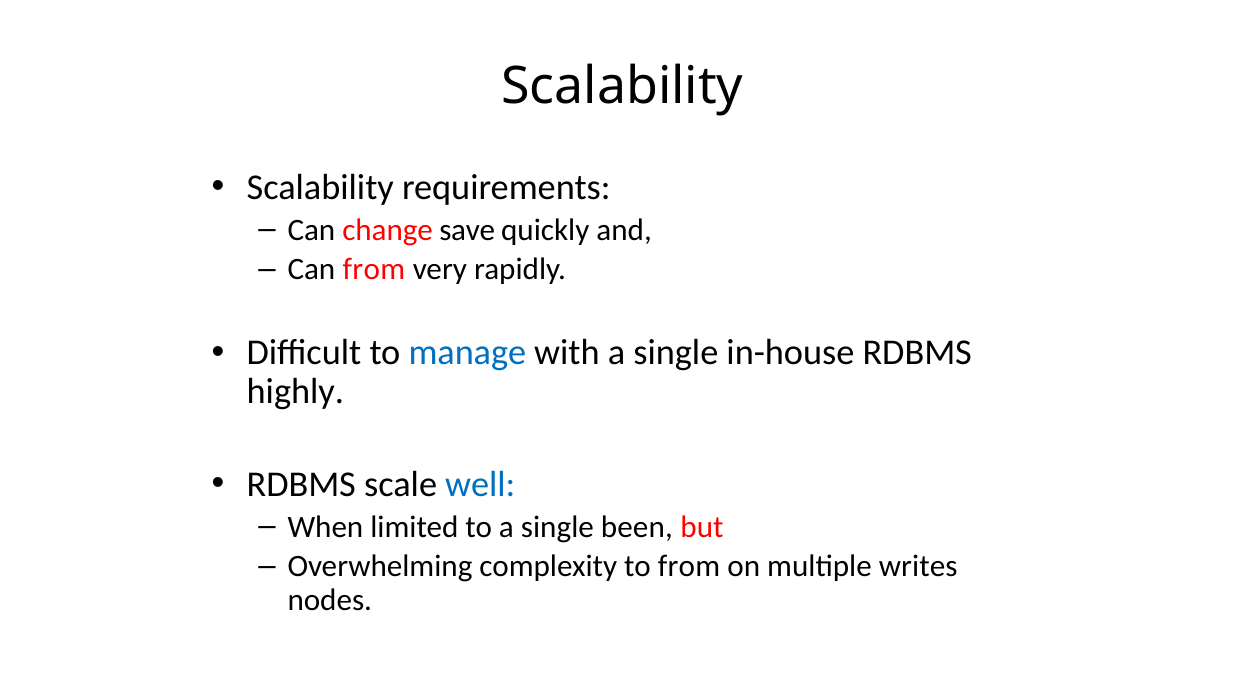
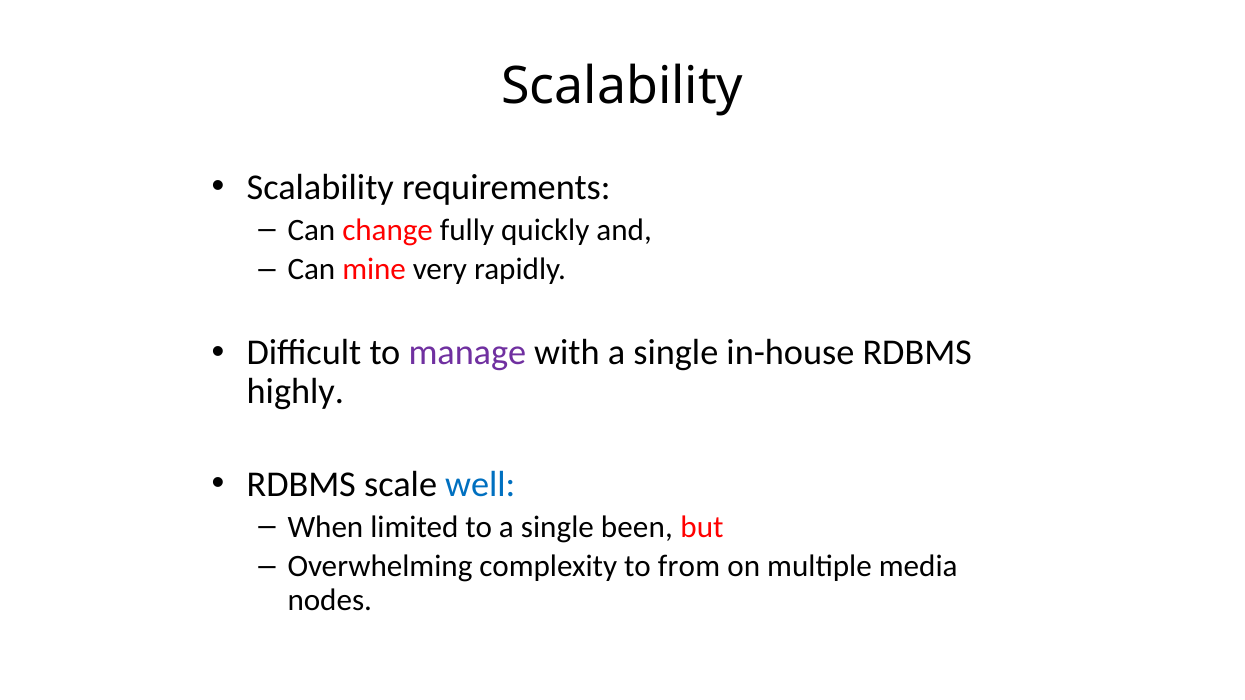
save: save -> fully
Can from: from -> mine
manage colour: blue -> purple
writes: writes -> media
